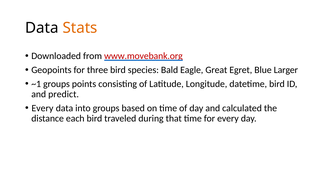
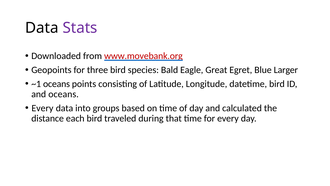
Stats colour: orange -> purple
~1 groups: groups -> oceans
and predict: predict -> oceans
